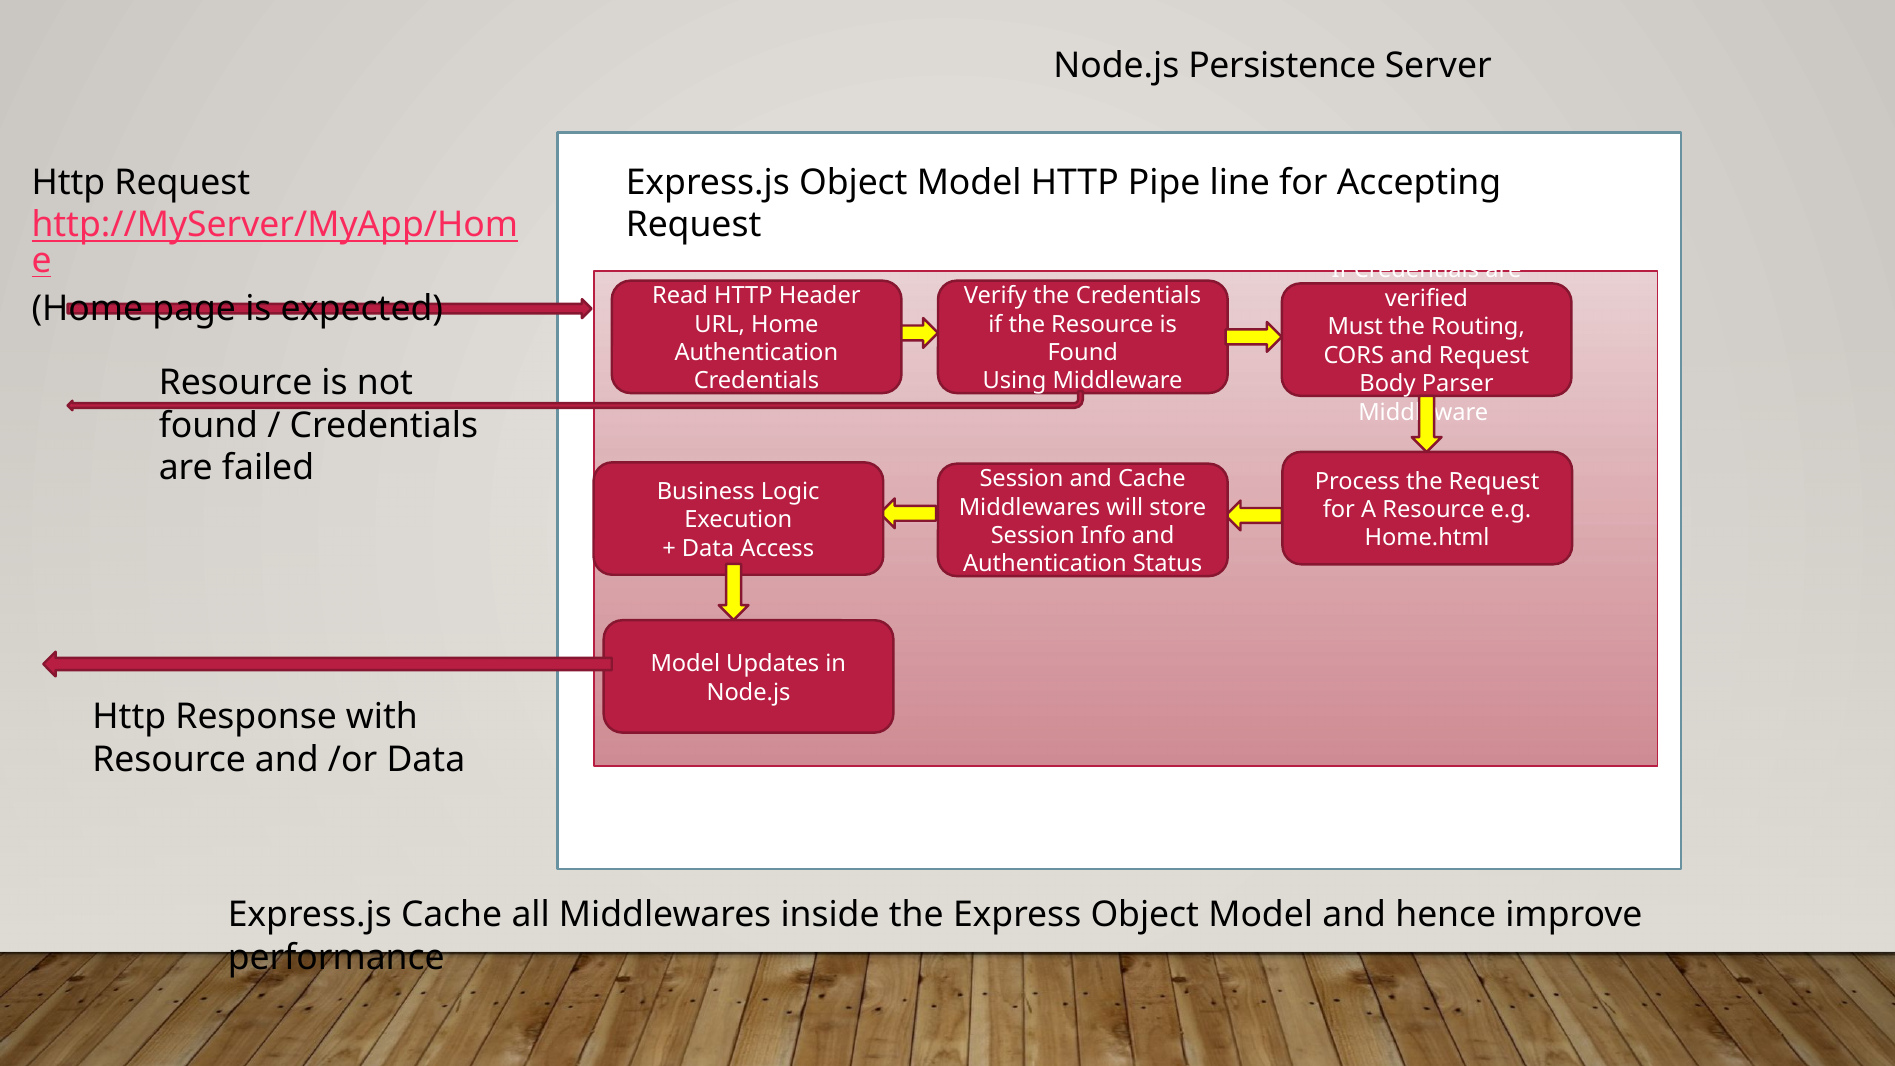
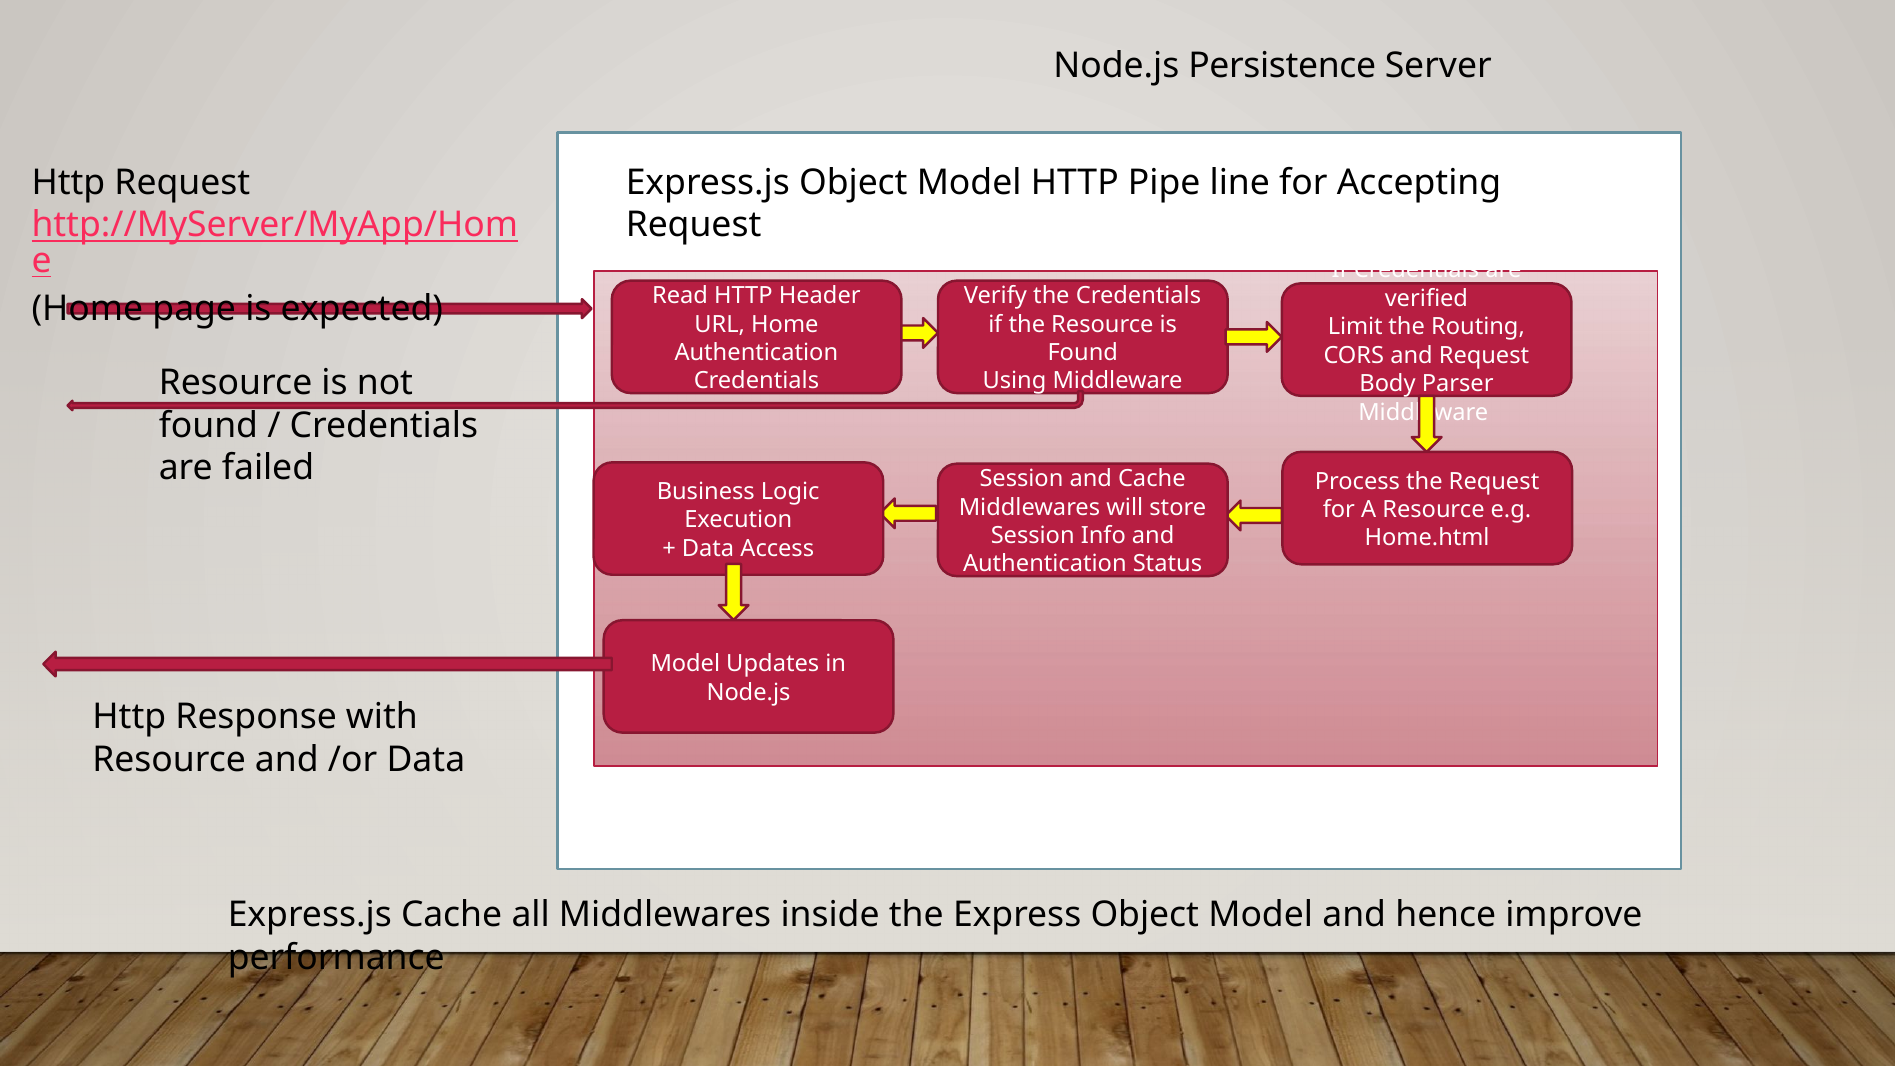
Must: Must -> Limit
